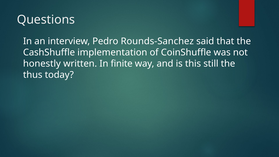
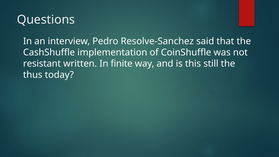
Rounds-Sanchez: Rounds-Sanchez -> Resolve-Sanchez
honestly: honestly -> resistant
